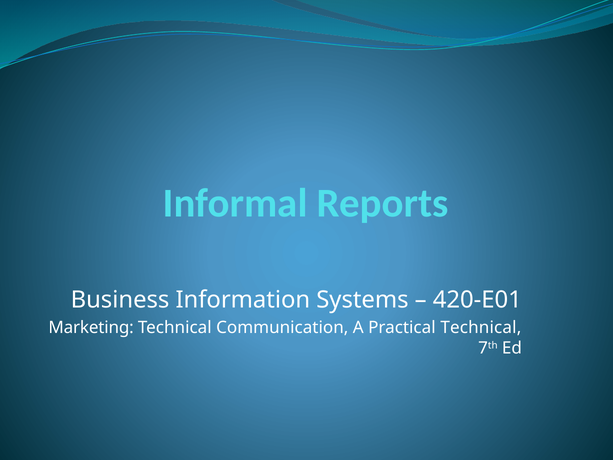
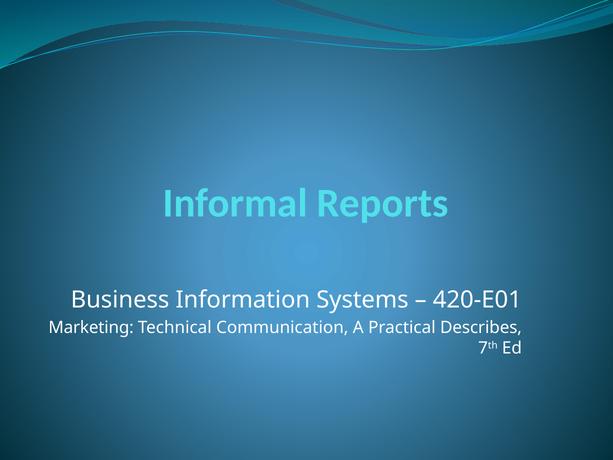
Practical Technical: Technical -> Describes
